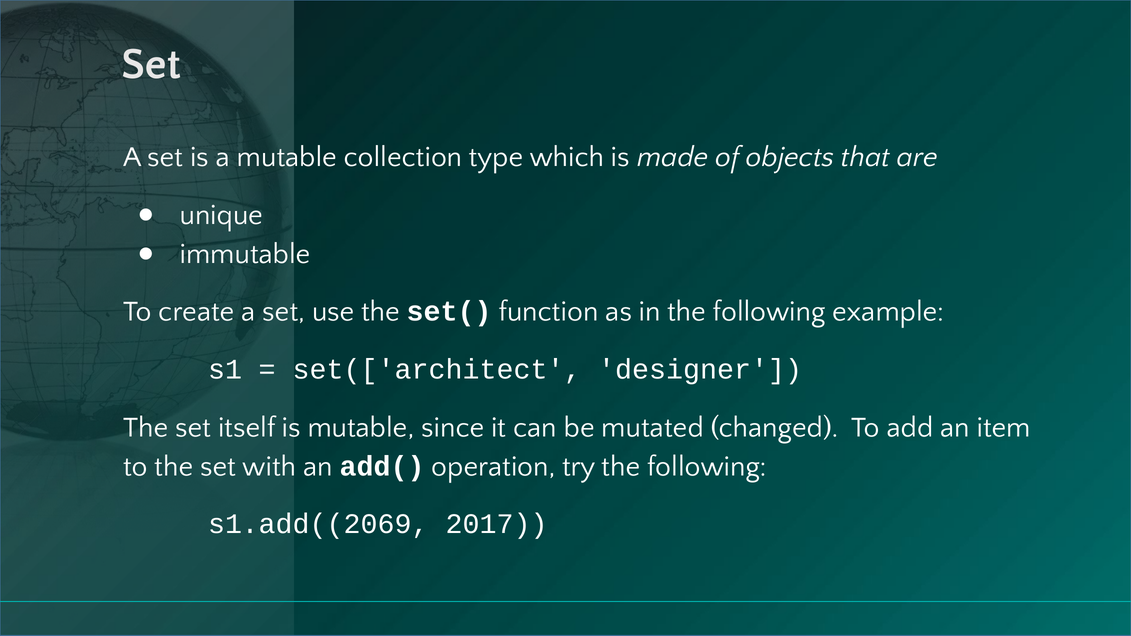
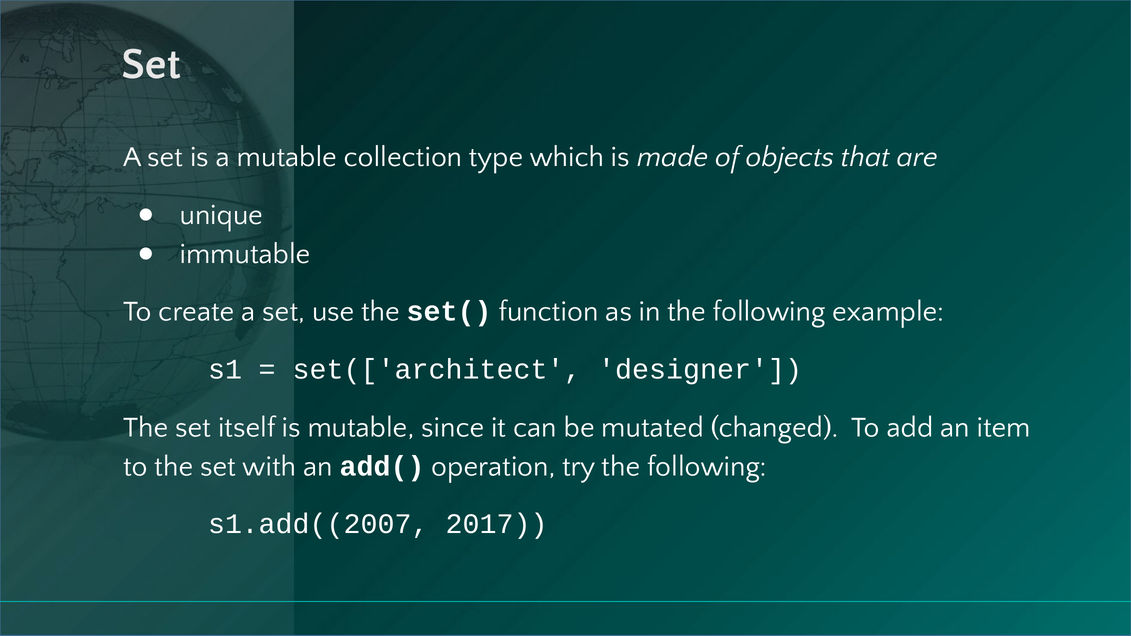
s1.add((2069: s1.add((2069 -> s1.add((2007
